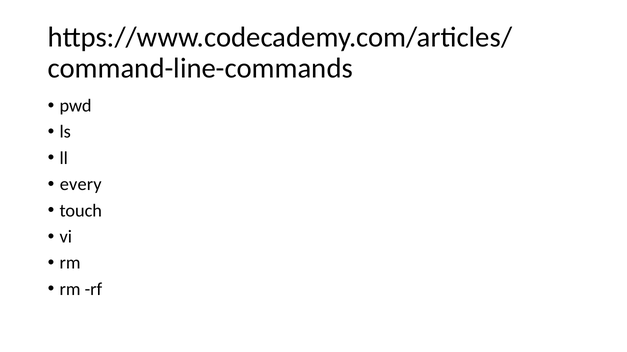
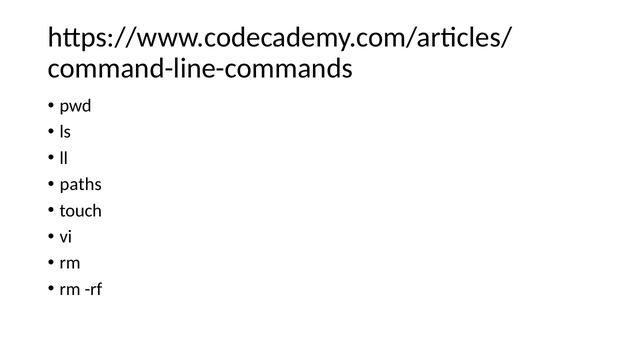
every: every -> paths
